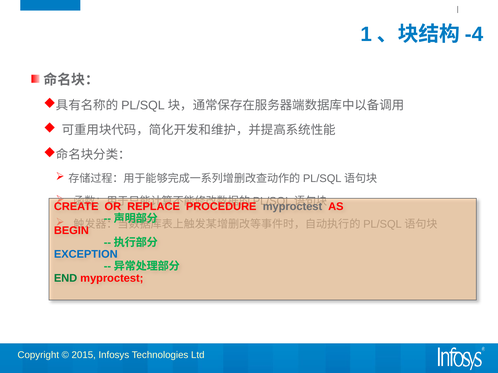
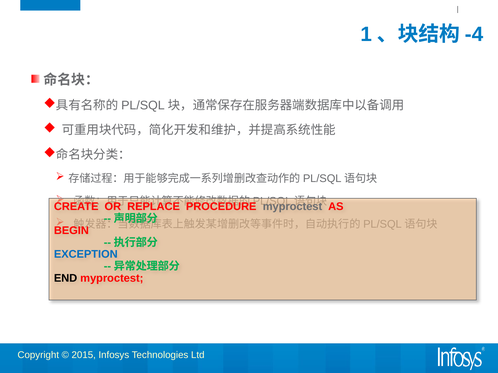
END colour: green -> black
